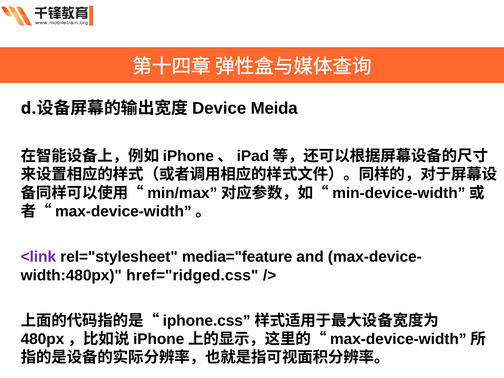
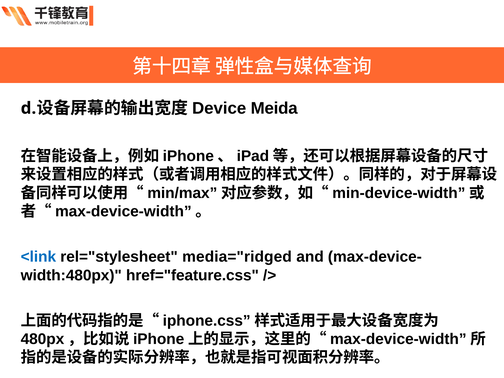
<link colour: purple -> blue
media="feature: media="feature -> media="ridged
href="ridged.css: href="ridged.css -> href="feature.css
